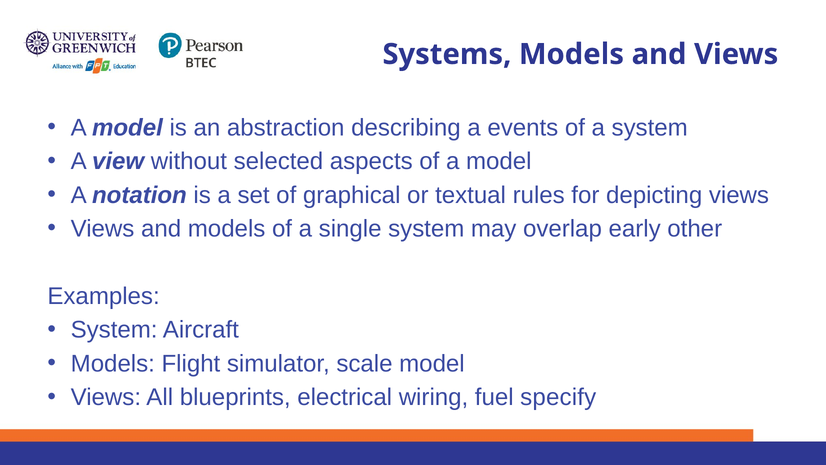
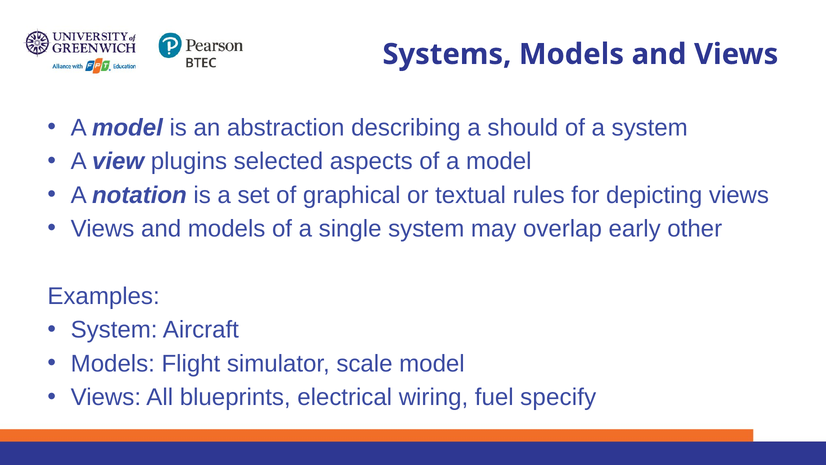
events: events -> should
without: without -> plugins
